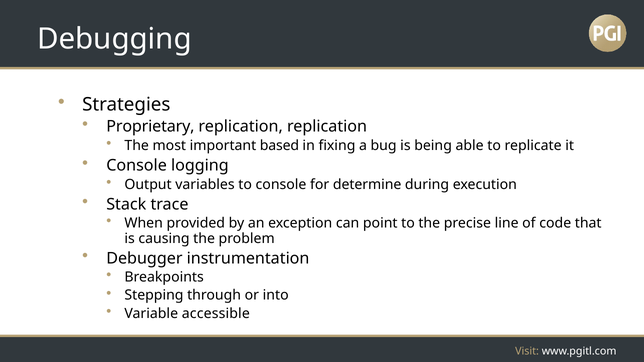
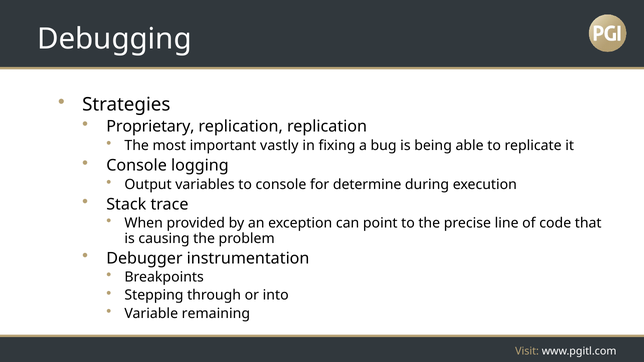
based: based -> vastly
accessible: accessible -> remaining
